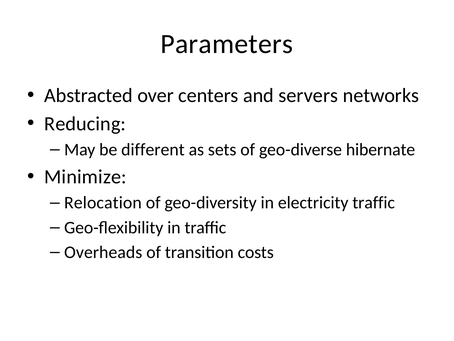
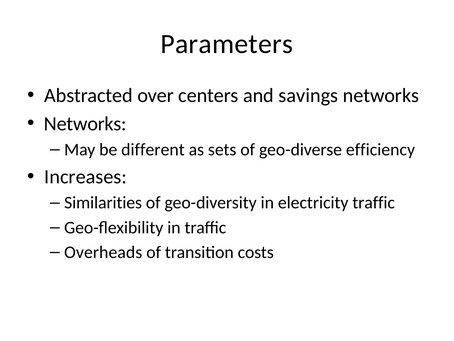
servers: servers -> savings
Reducing at (85, 124): Reducing -> Networks
hibernate: hibernate -> efficiency
Minimize: Minimize -> Increases
Relocation: Relocation -> Similarities
